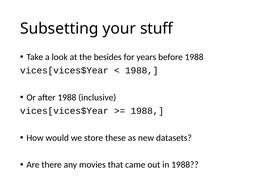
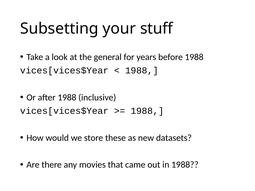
besides: besides -> general
